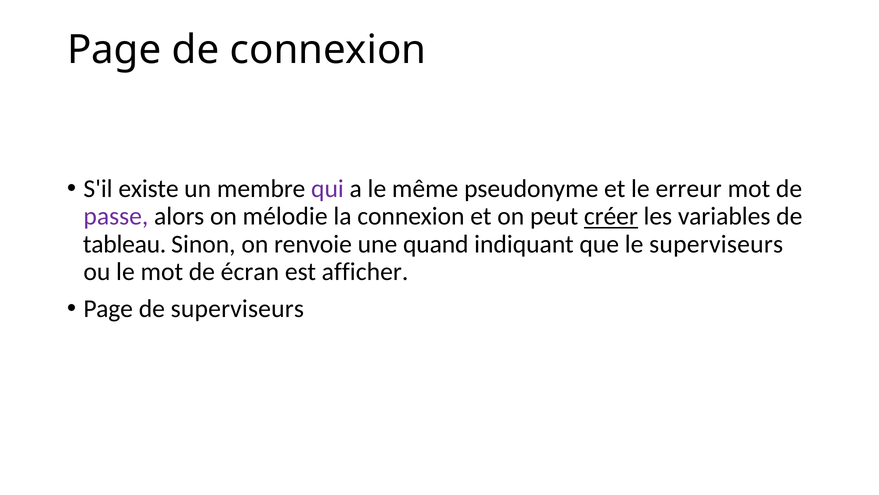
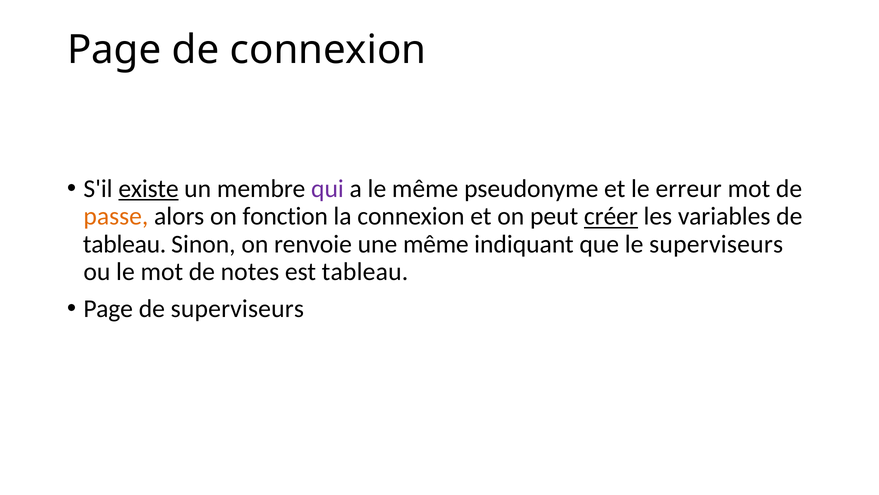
existe underline: none -> present
passe colour: purple -> orange
mélodie: mélodie -> fonction
une quand: quand -> même
écran: écran -> notes
est afficher: afficher -> tableau
